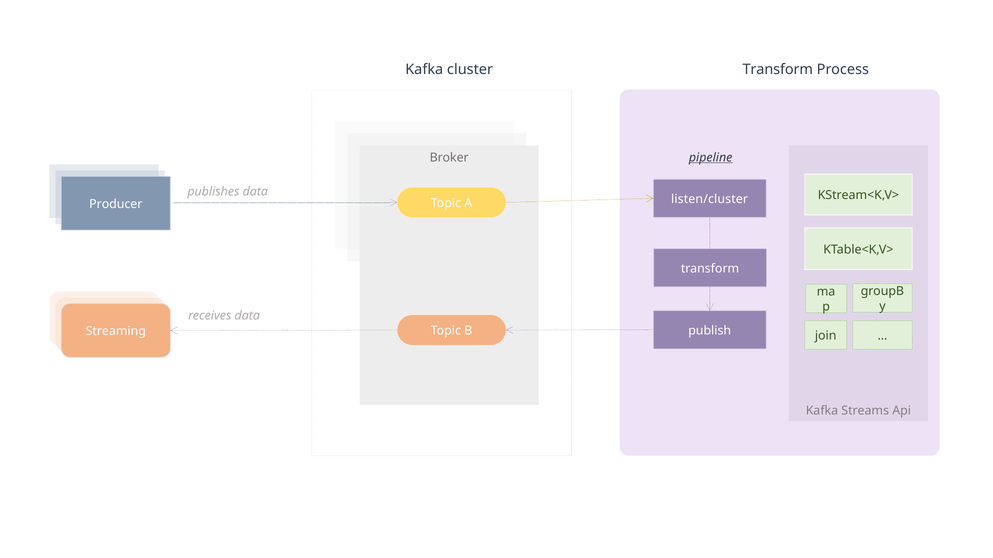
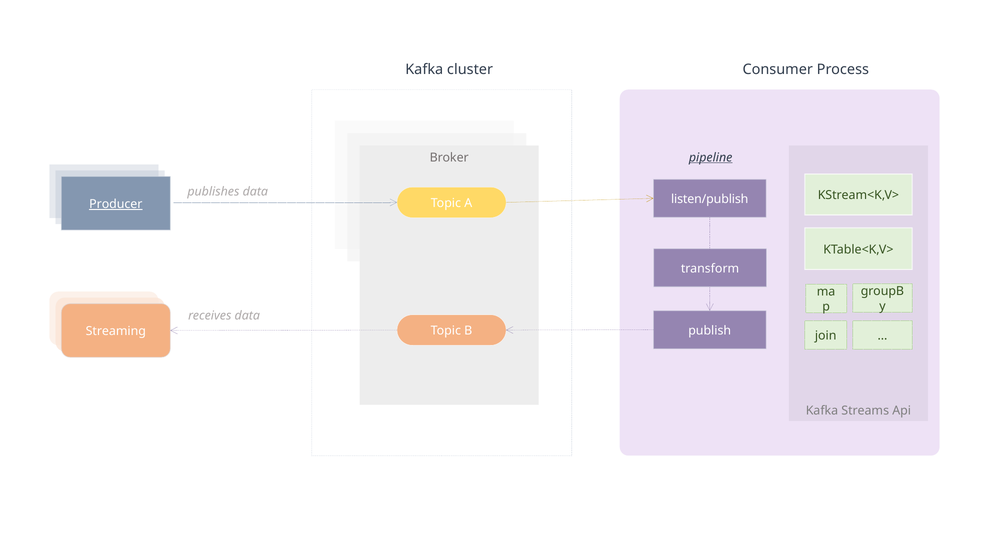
Transform at (778, 70): Transform -> Consumer
listen/cluster: listen/cluster -> listen/publish
Producer underline: none -> present
